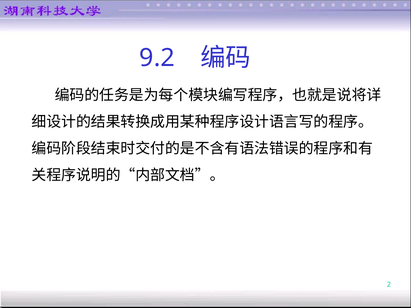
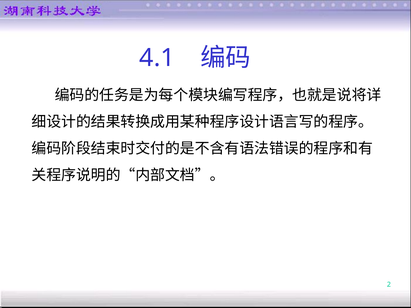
9.2: 9.2 -> 4.1
